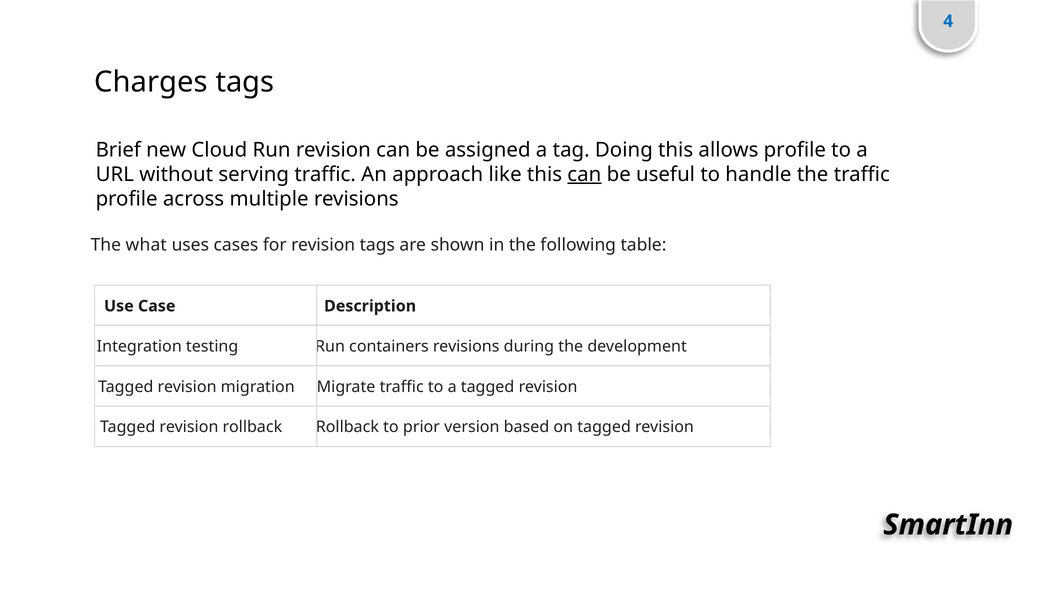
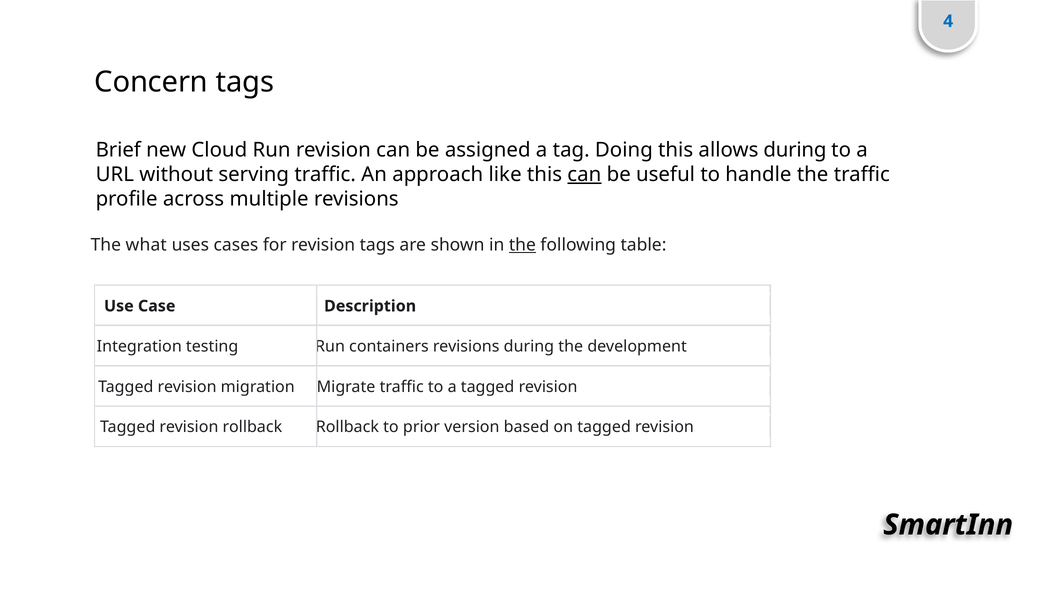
Charges: Charges -> Concern
allows profile: profile -> during
the at (522, 245) underline: none -> present
